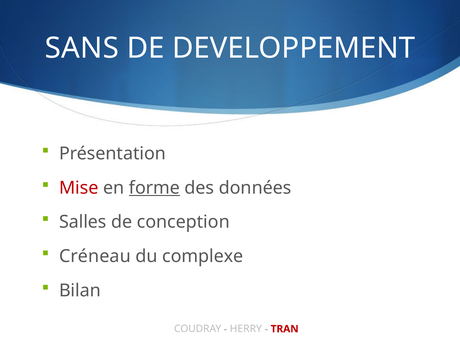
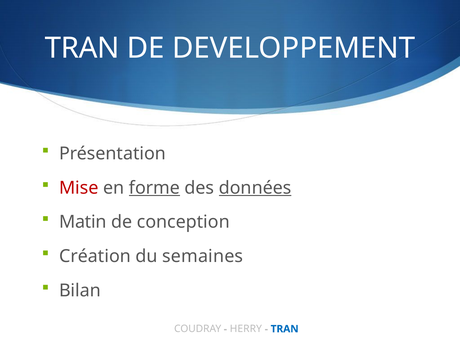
SANS at (82, 48): SANS -> TRAN
données underline: none -> present
Salles: Salles -> Matin
Créneau: Créneau -> Création
complexe: complexe -> semaines
TRAN at (285, 329) colour: red -> blue
